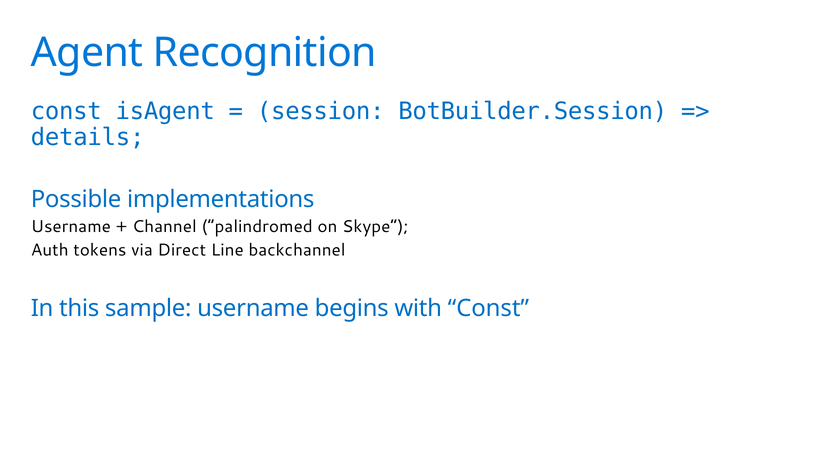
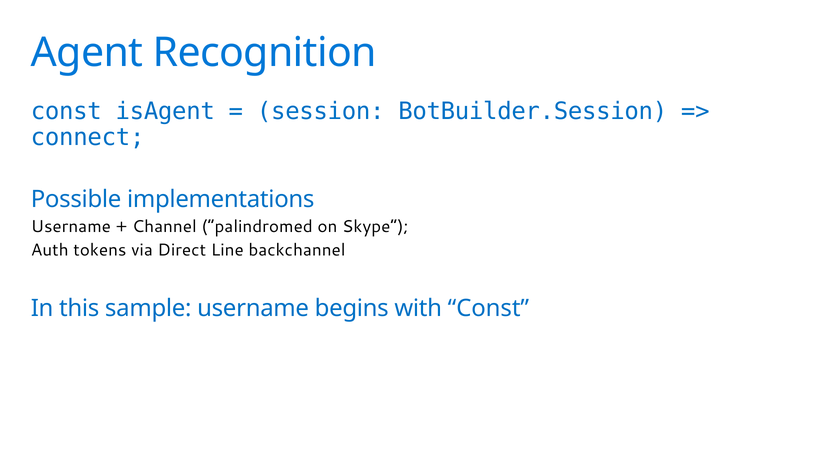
details: details -> connect
